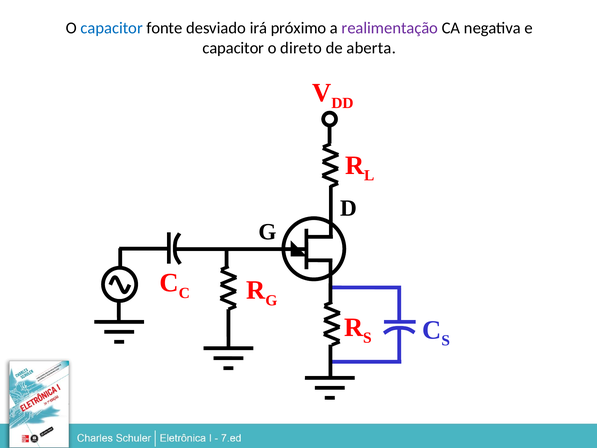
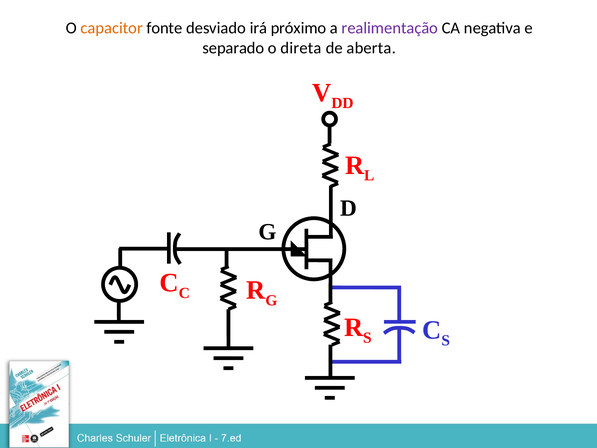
capacitor at (112, 28) colour: blue -> orange
capacitor at (233, 48): capacitor -> separado
direto: direto -> direta
